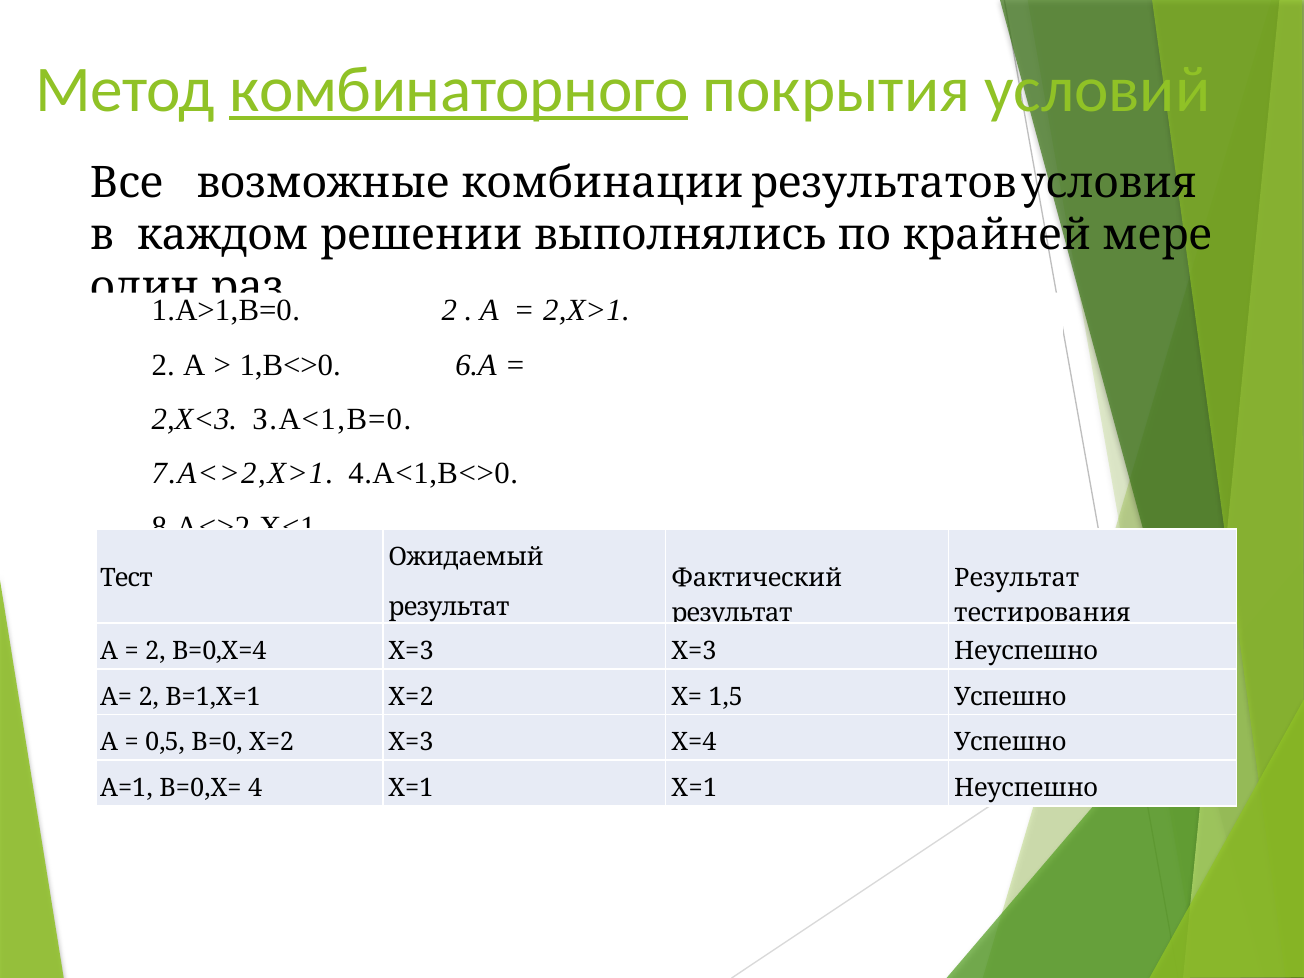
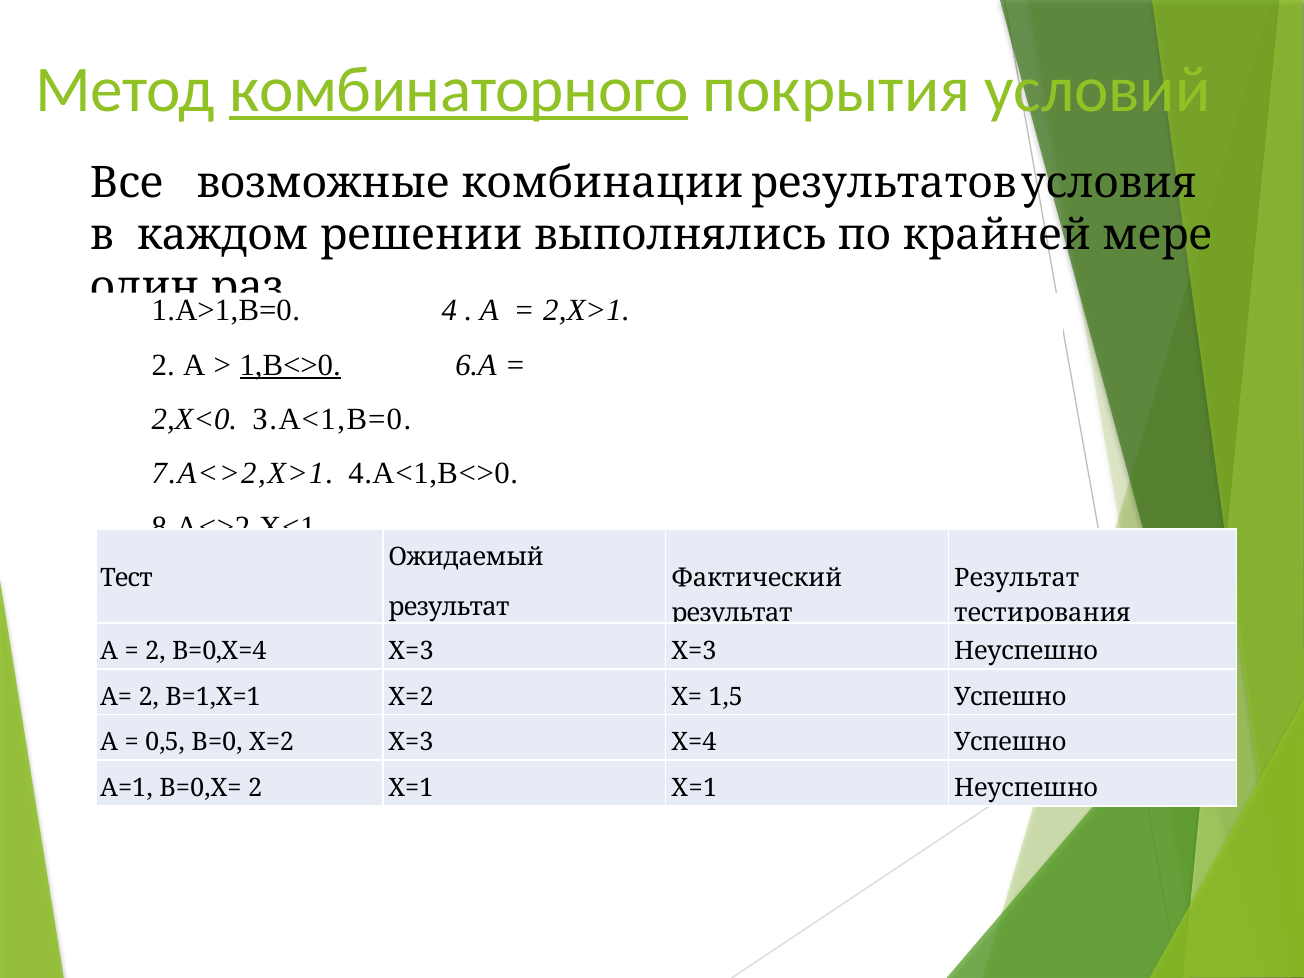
2 at (449, 311): 2 -> 4
1,B<>0 underline: none -> present
2,Х<3: 2,Х<3 -> 2,Х<0
В=0,Х= 4: 4 -> 2
